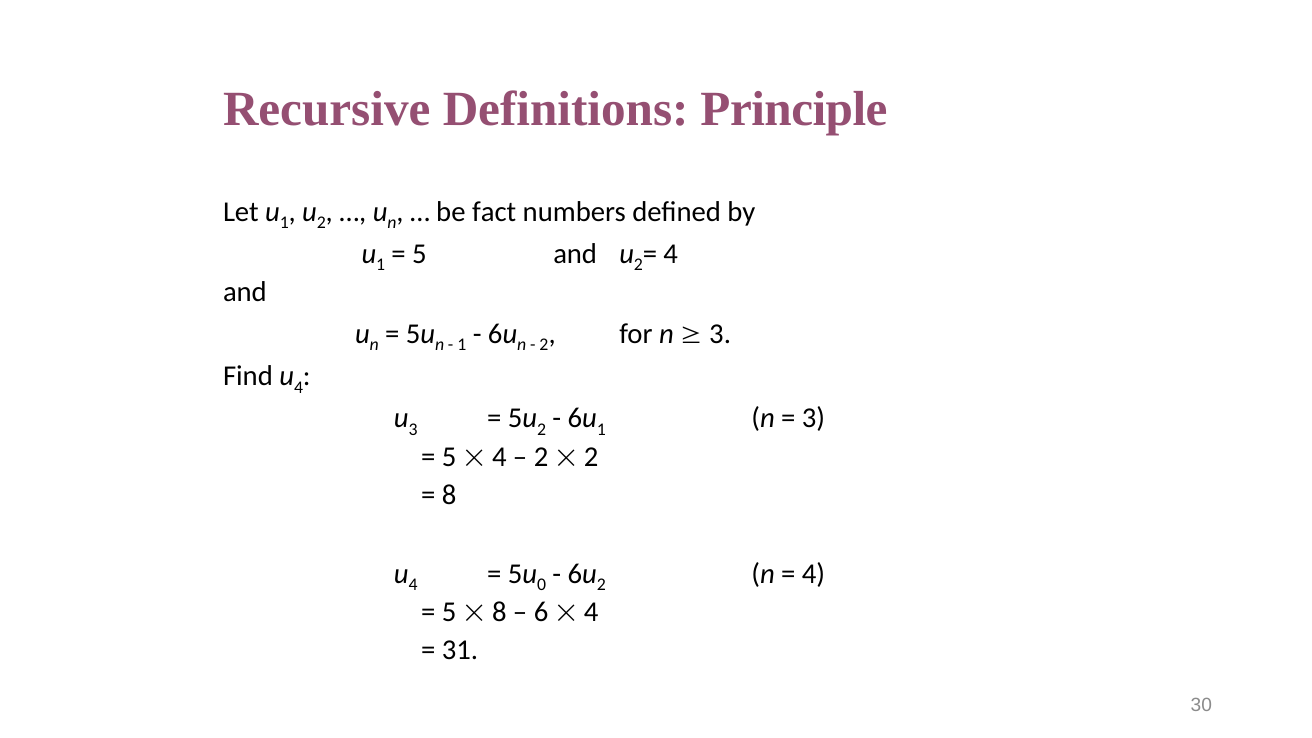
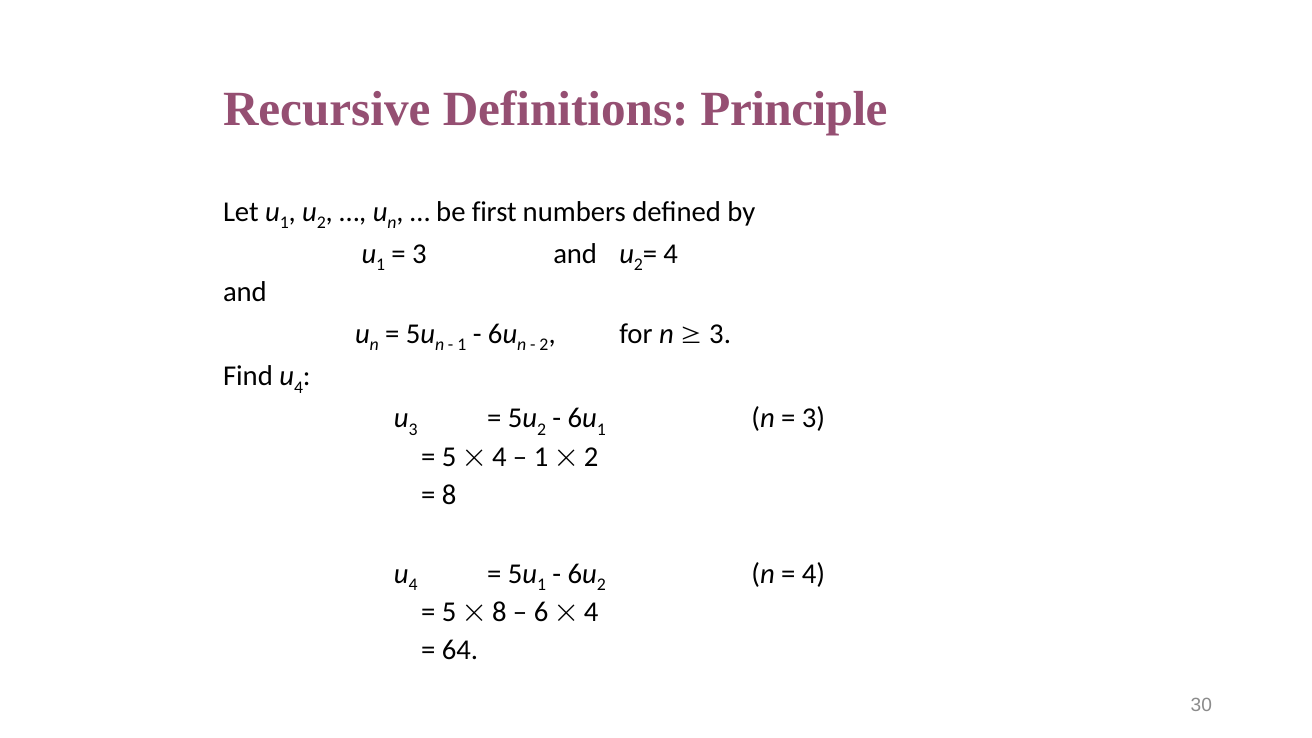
fact: fact -> first
5 at (419, 254): 5 -> 3
2 at (541, 457): 2 -> 1
0 at (542, 585): 0 -> 1
31: 31 -> 64
